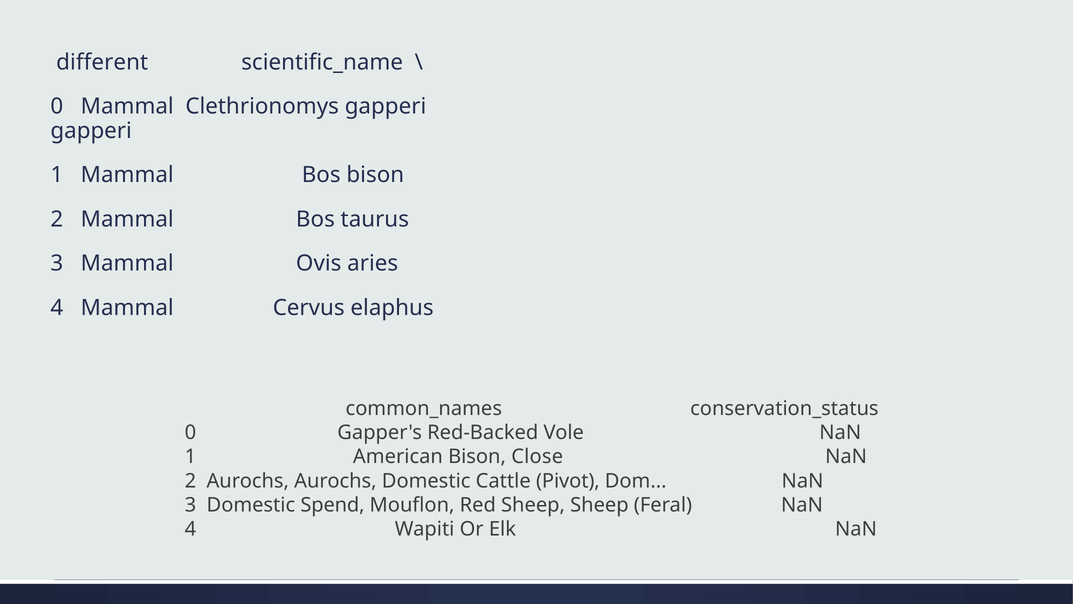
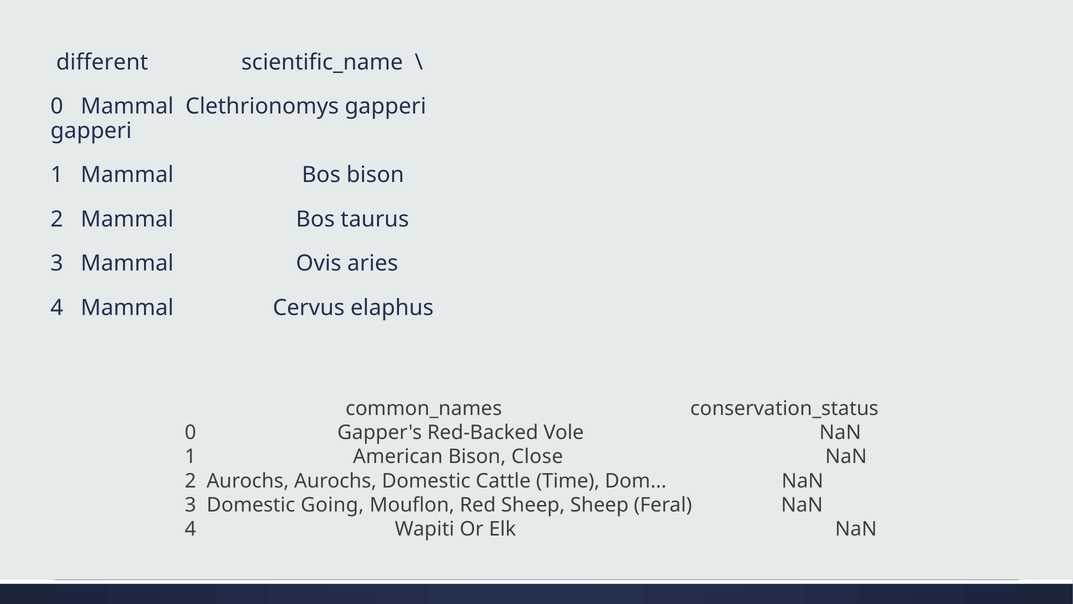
Pivot: Pivot -> Time
Spend: Spend -> Going
